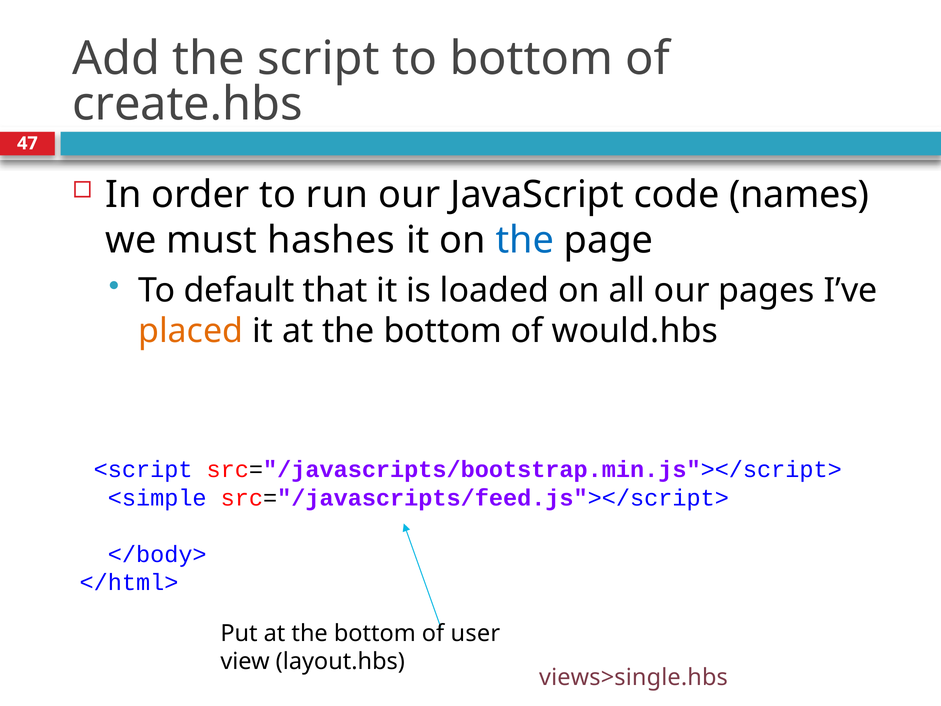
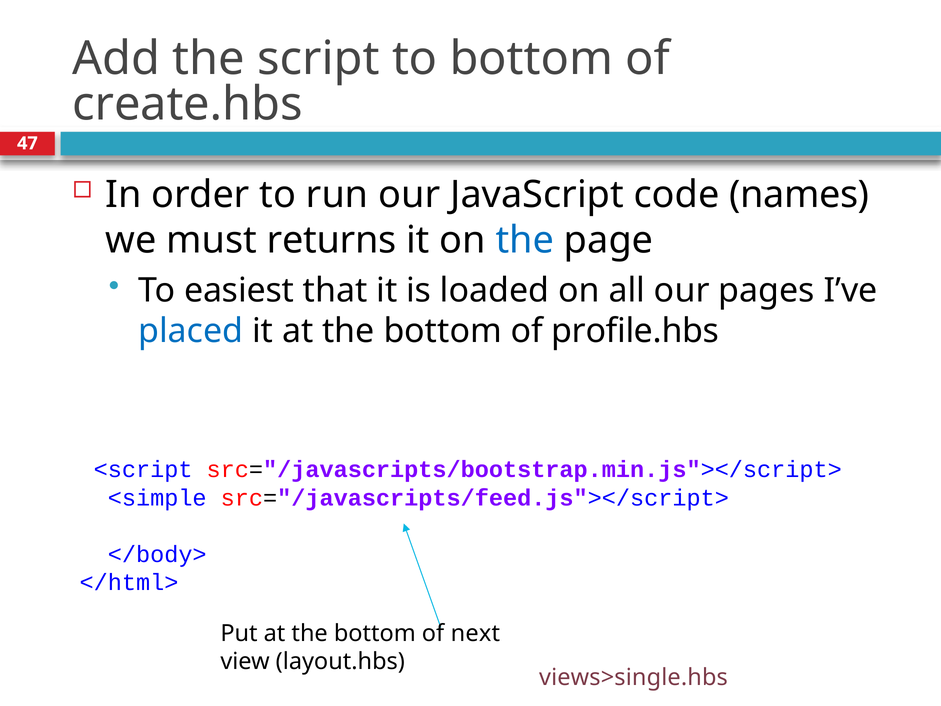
hashes: hashes -> returns
default: default -> easiest
placed colour: orange -> blue
would.hbs: would.hbs -> profile.hbs
user: user -> next
